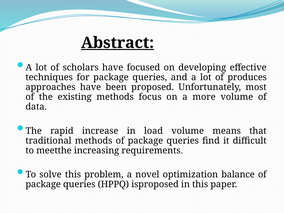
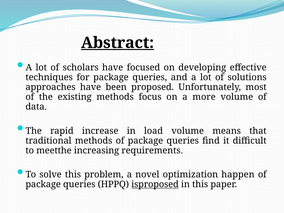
produces: produces -> solutions
balance: balance -> happen
isproposed underline: none -> present
